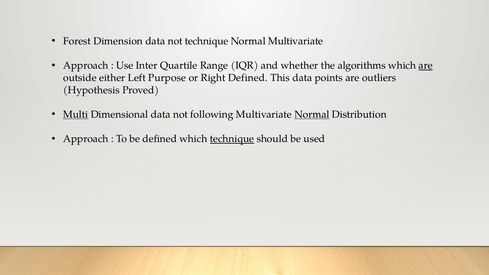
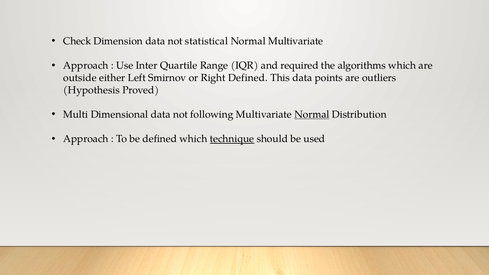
Forest: Forest -> Check
not technique: technique -> statistical
whether: whether -> required
are at (426, 66) underline: present -> none
Purpose: Purpose -> Smirnov
Multi underline: present -> none
